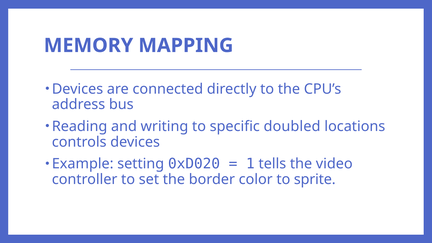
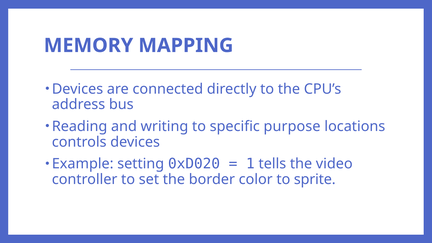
doubled: doubled -> purpose
